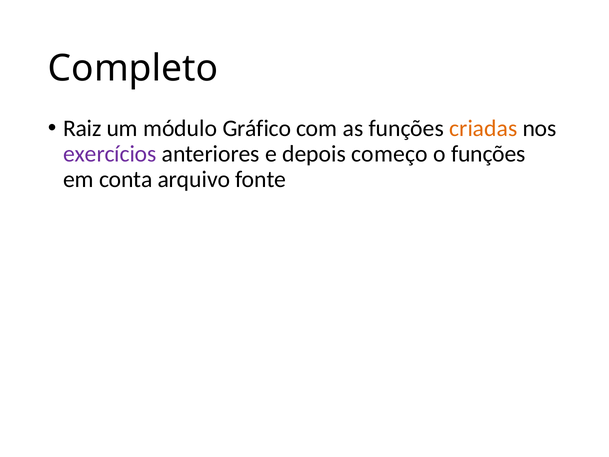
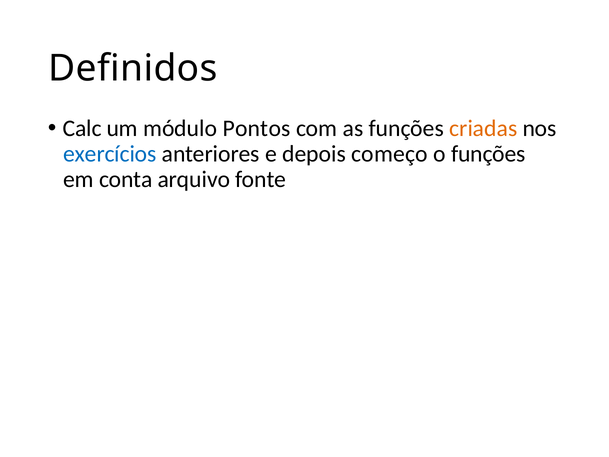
Completo: Completo -> Definidos
Raiz: Raiz -> Calc
Gráfico: Gráfico -> Pontos
exercícios colour: purple -> blue
